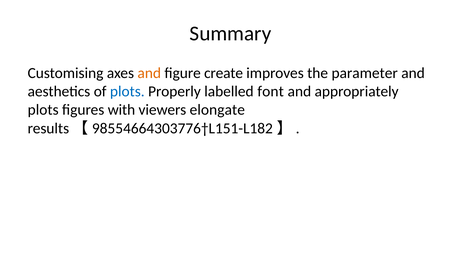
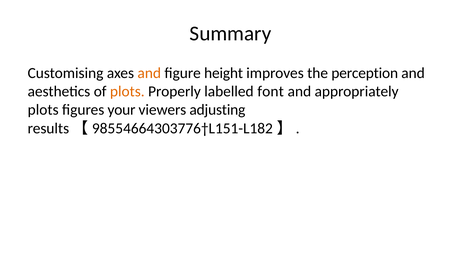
create: create -> height
parameter: parameter -> perception
plots at (127, 92) colour: blue -> orange
with: with -> your
elongate: elongate -> adjusting
